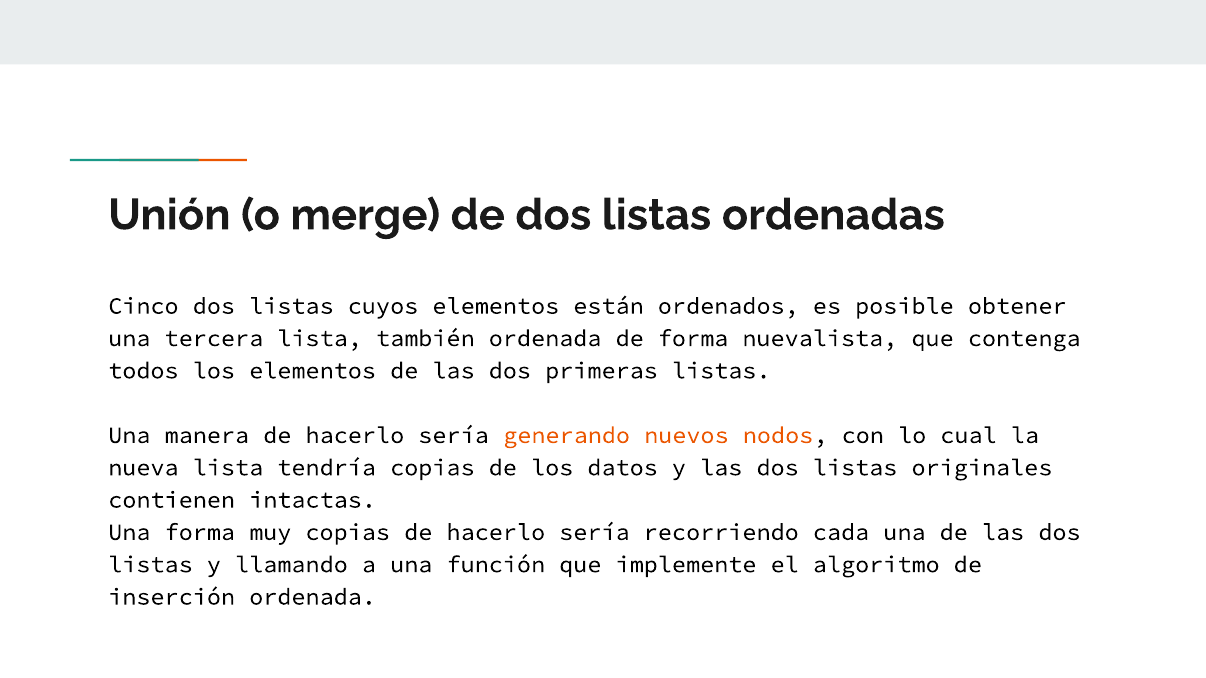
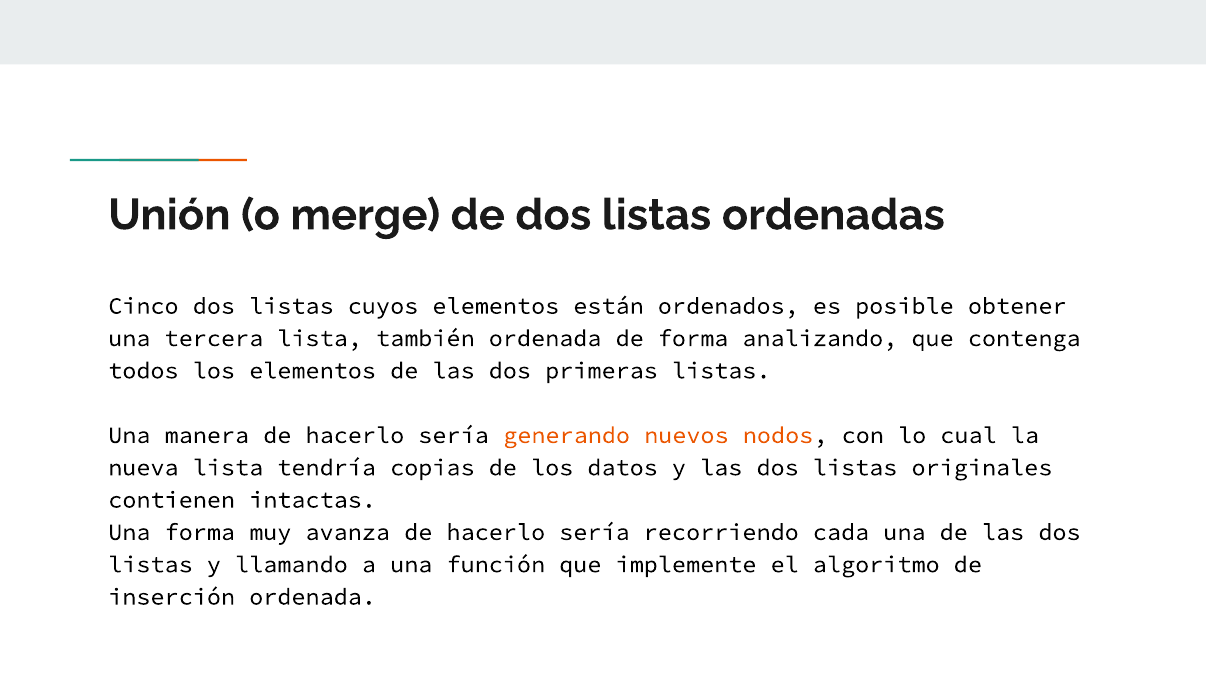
nuevalista: nuevalista -> analizando
muy copias: copias -> avanza
